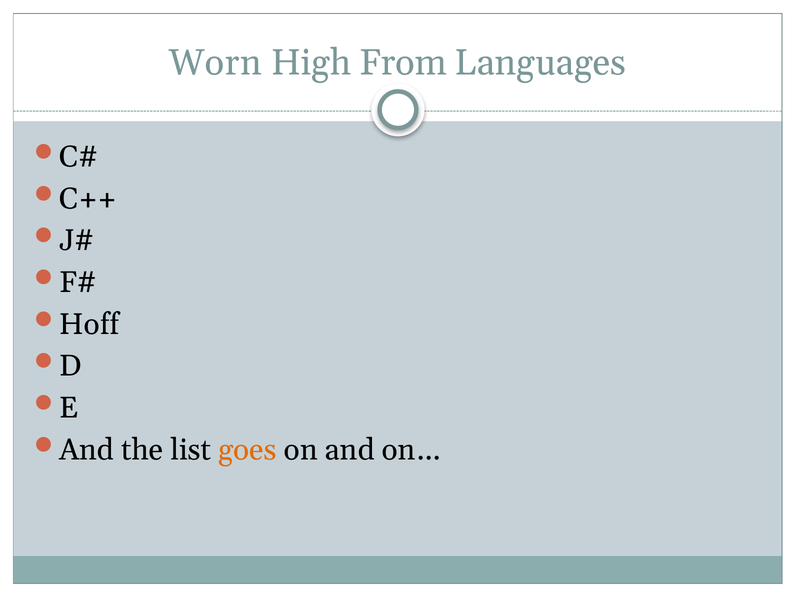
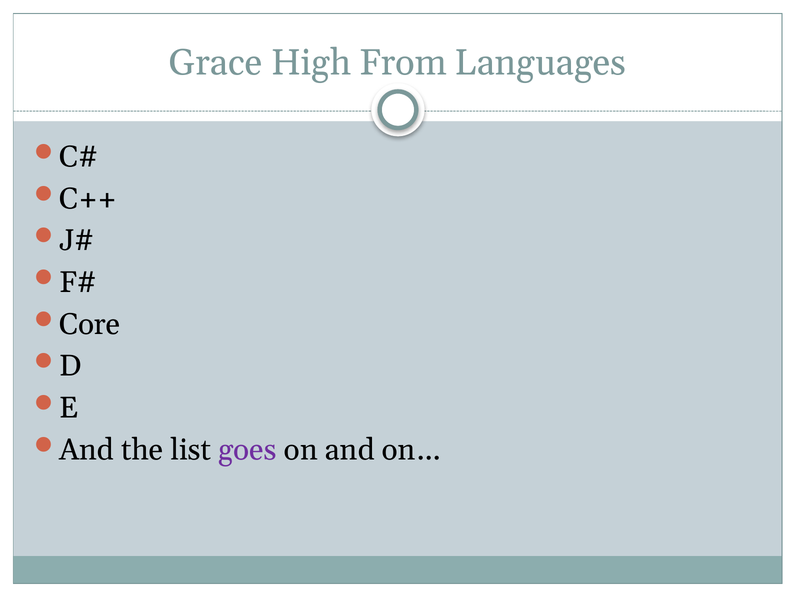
Worn: Worn -> Grace
Hoff: Hoff -> Core
goes colour: orange -> purple
